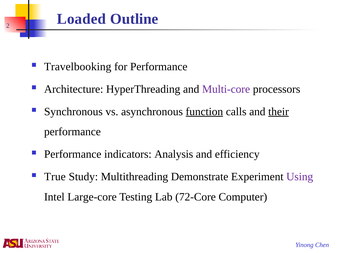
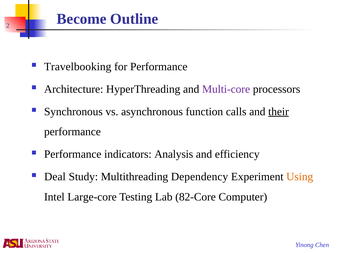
Loaded: Loaded -> Become
function underline: present -> none
True: True -> Deal
Demonstrate: Demonstrate -> Dependency
Using colour: purple -> orange
72-Core: 72-Core -> 82-Core
